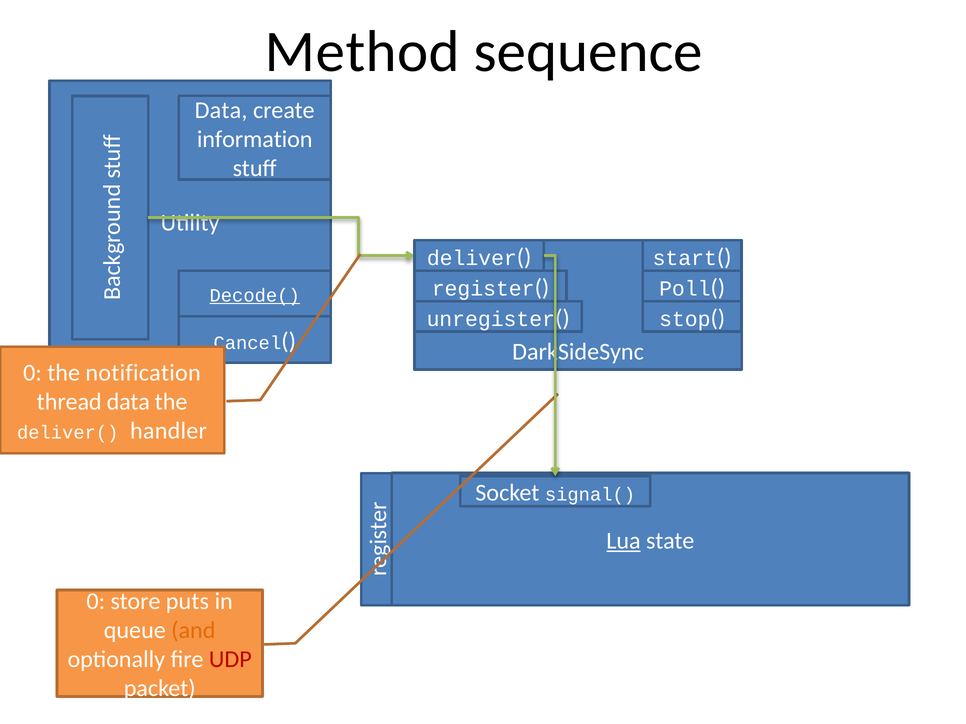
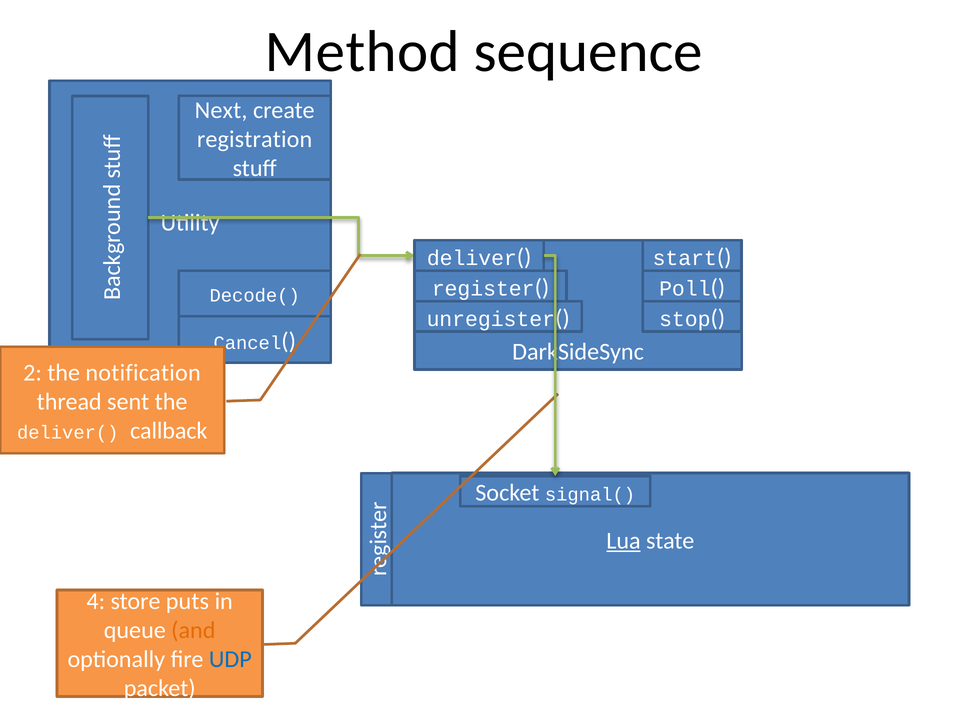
Data at (221, 110): Data -> Next
information: information -> registration
Decode( underline: present -> none
0 at (33, 373): 0 -> 2
thread data: data -> sent
handler: handler -> callback
0 at (96, 602): 0 -> 4
UDP colour: red -> blue
